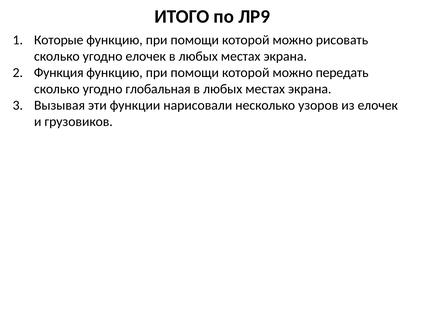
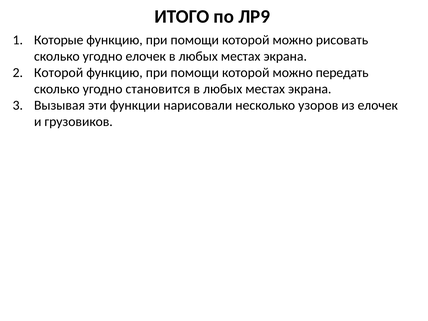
Функция at (59, 73): Функция -> Которой
глобальная: глобальная -> становится
